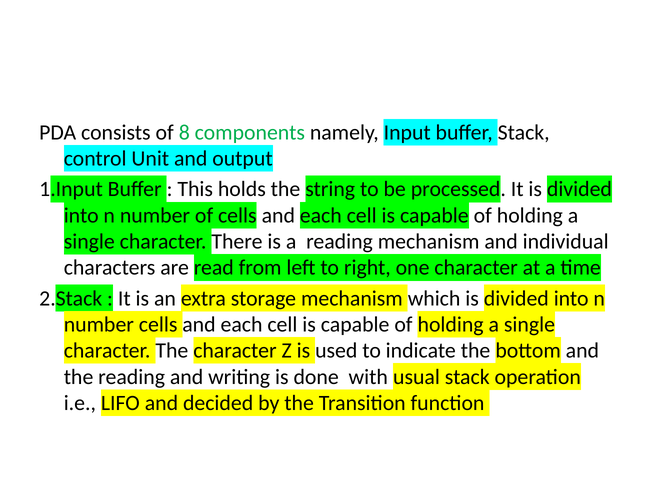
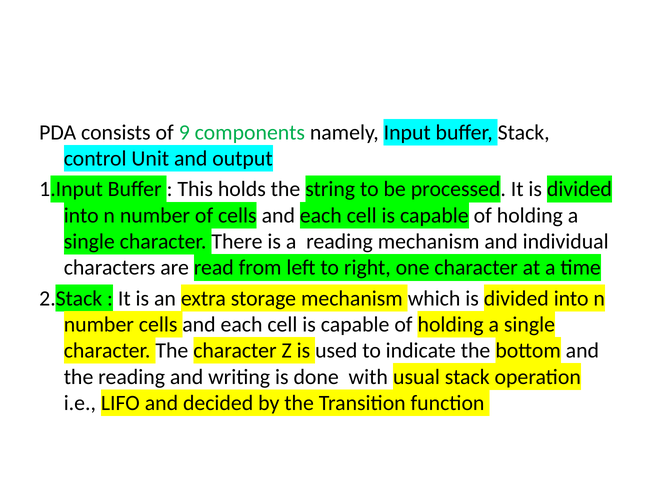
8: 8 -> 9
